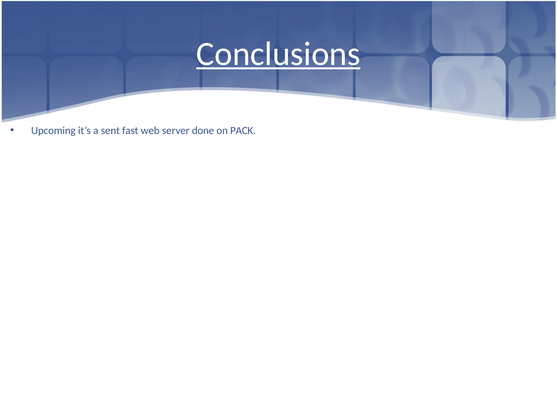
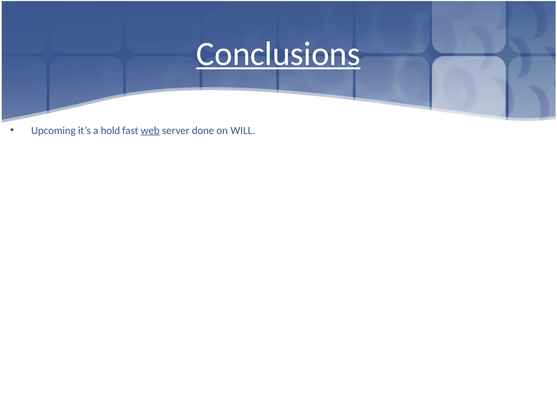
sent: sent -> hold
web underline: none -> present
PACK: PACK -> WILL
